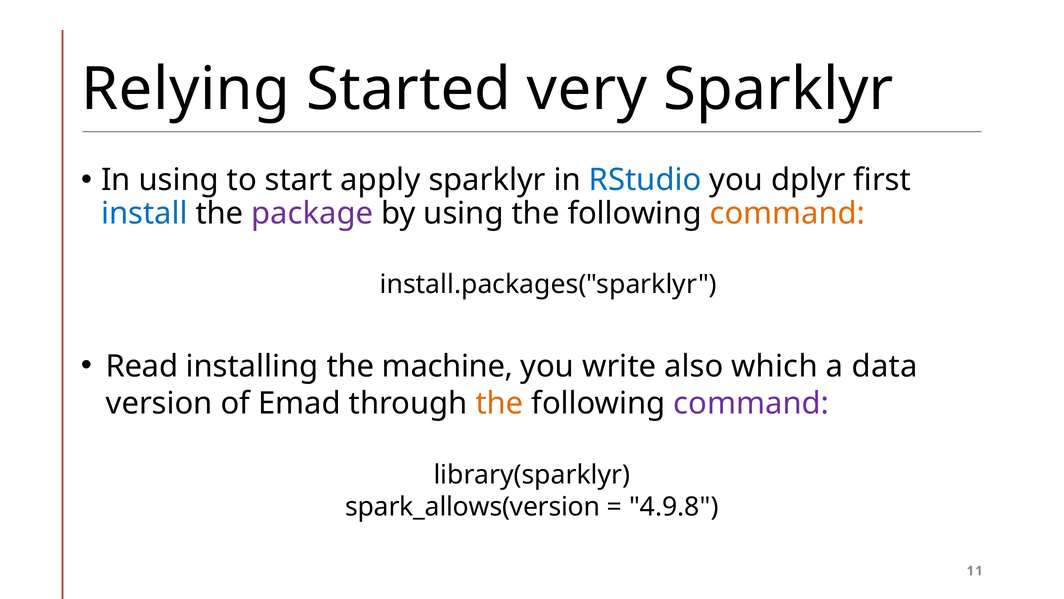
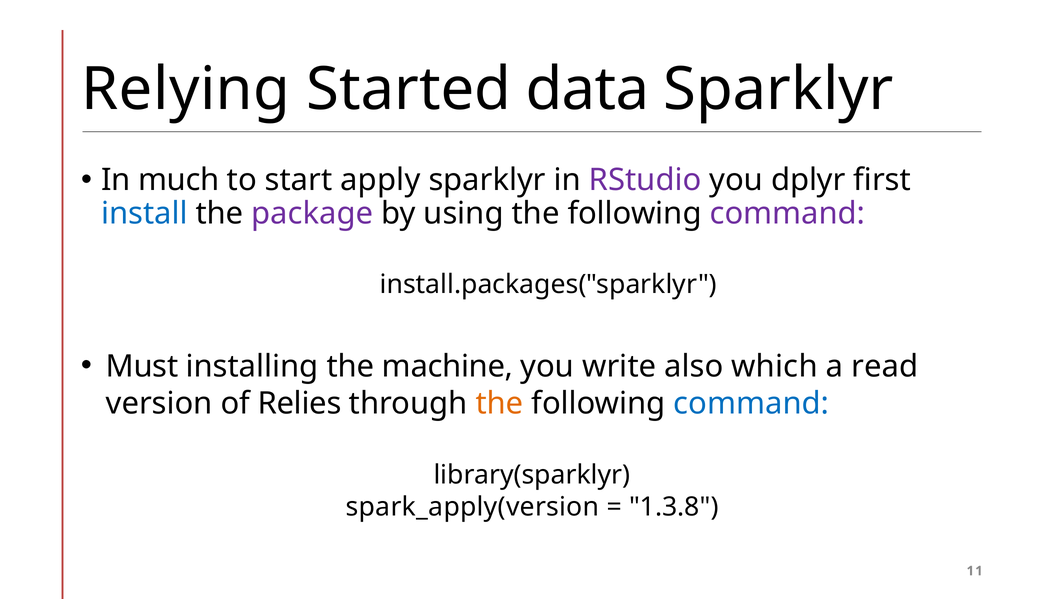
very: very -> data
In using: using -> much
RStudio colour: blue -> purple
command at (787, 213) colour: orange -> purple
Read: Read -> Must
data: data -> read
Emad: Emad -> Relies
command at (751, 403) colour: purple -> blue
spark_allows(version: spark_allows(version -> spark_apply(version
4.9.8: 4.9.8 -> 1.3.8
